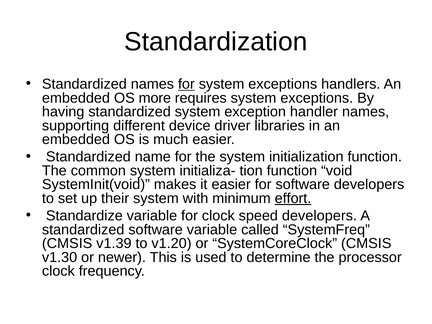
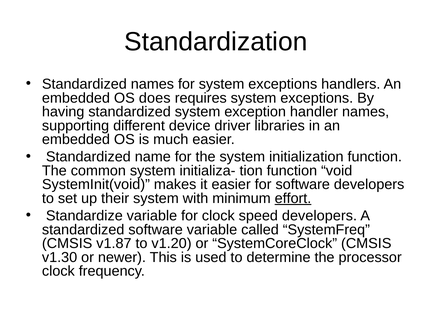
for at (186, 84) underline: present -> none
more: more -> does
v1.39: v1.39 -> v1.87
